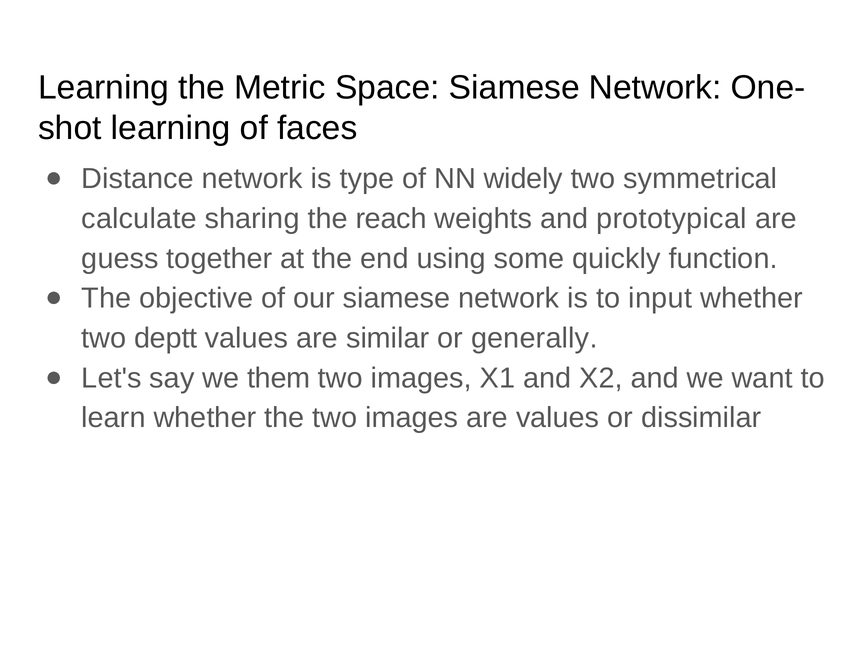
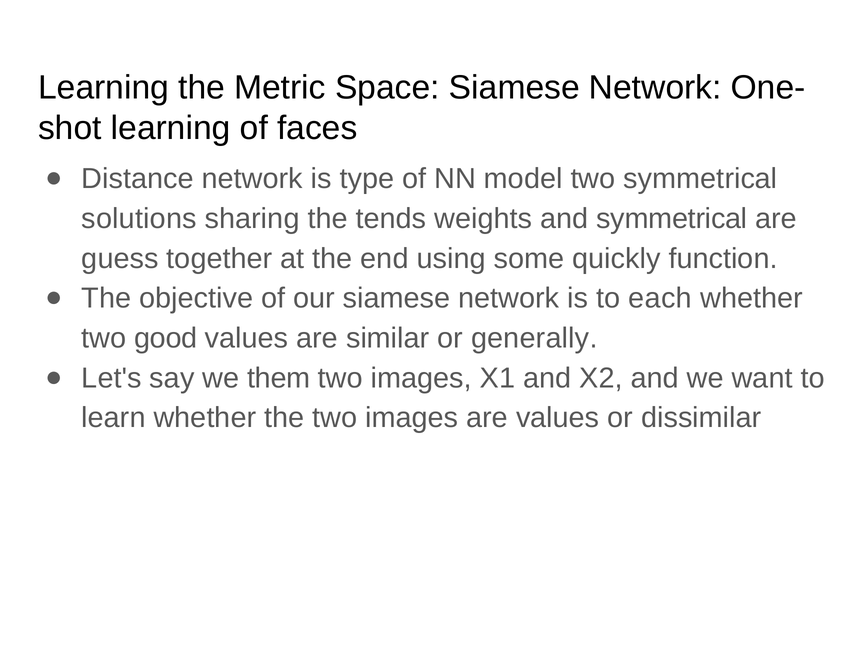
widely: widely -> model
calculate: calculate -> solutions
reach: reach -> tends
and prototypical: prototypical -> symmetrical
input: input -> each
deptt: deptt -> good
